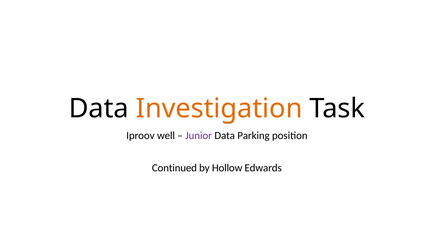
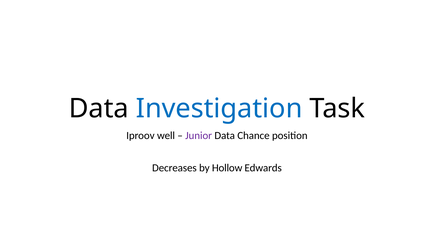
Investigation colour: orange -> blue
Parking: Parking -> Chance
Continued: Continued -> Decreases
